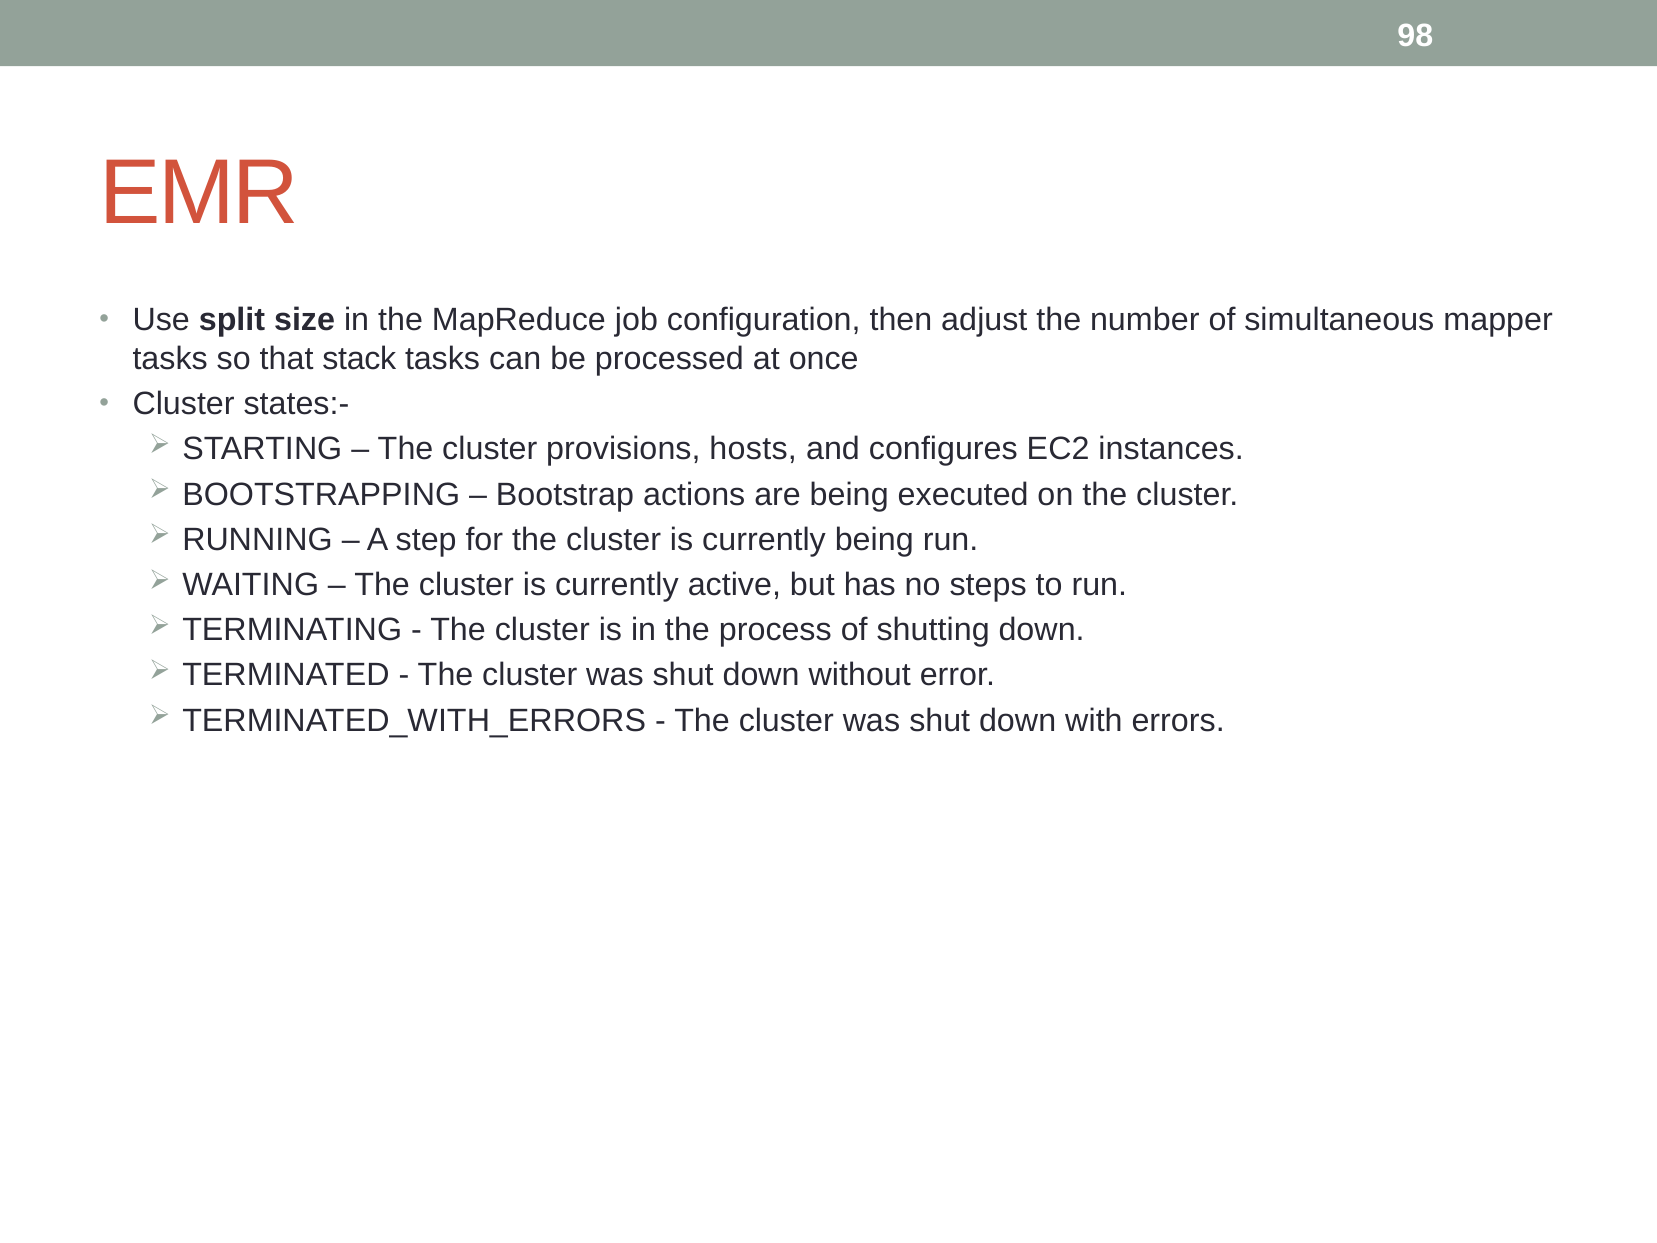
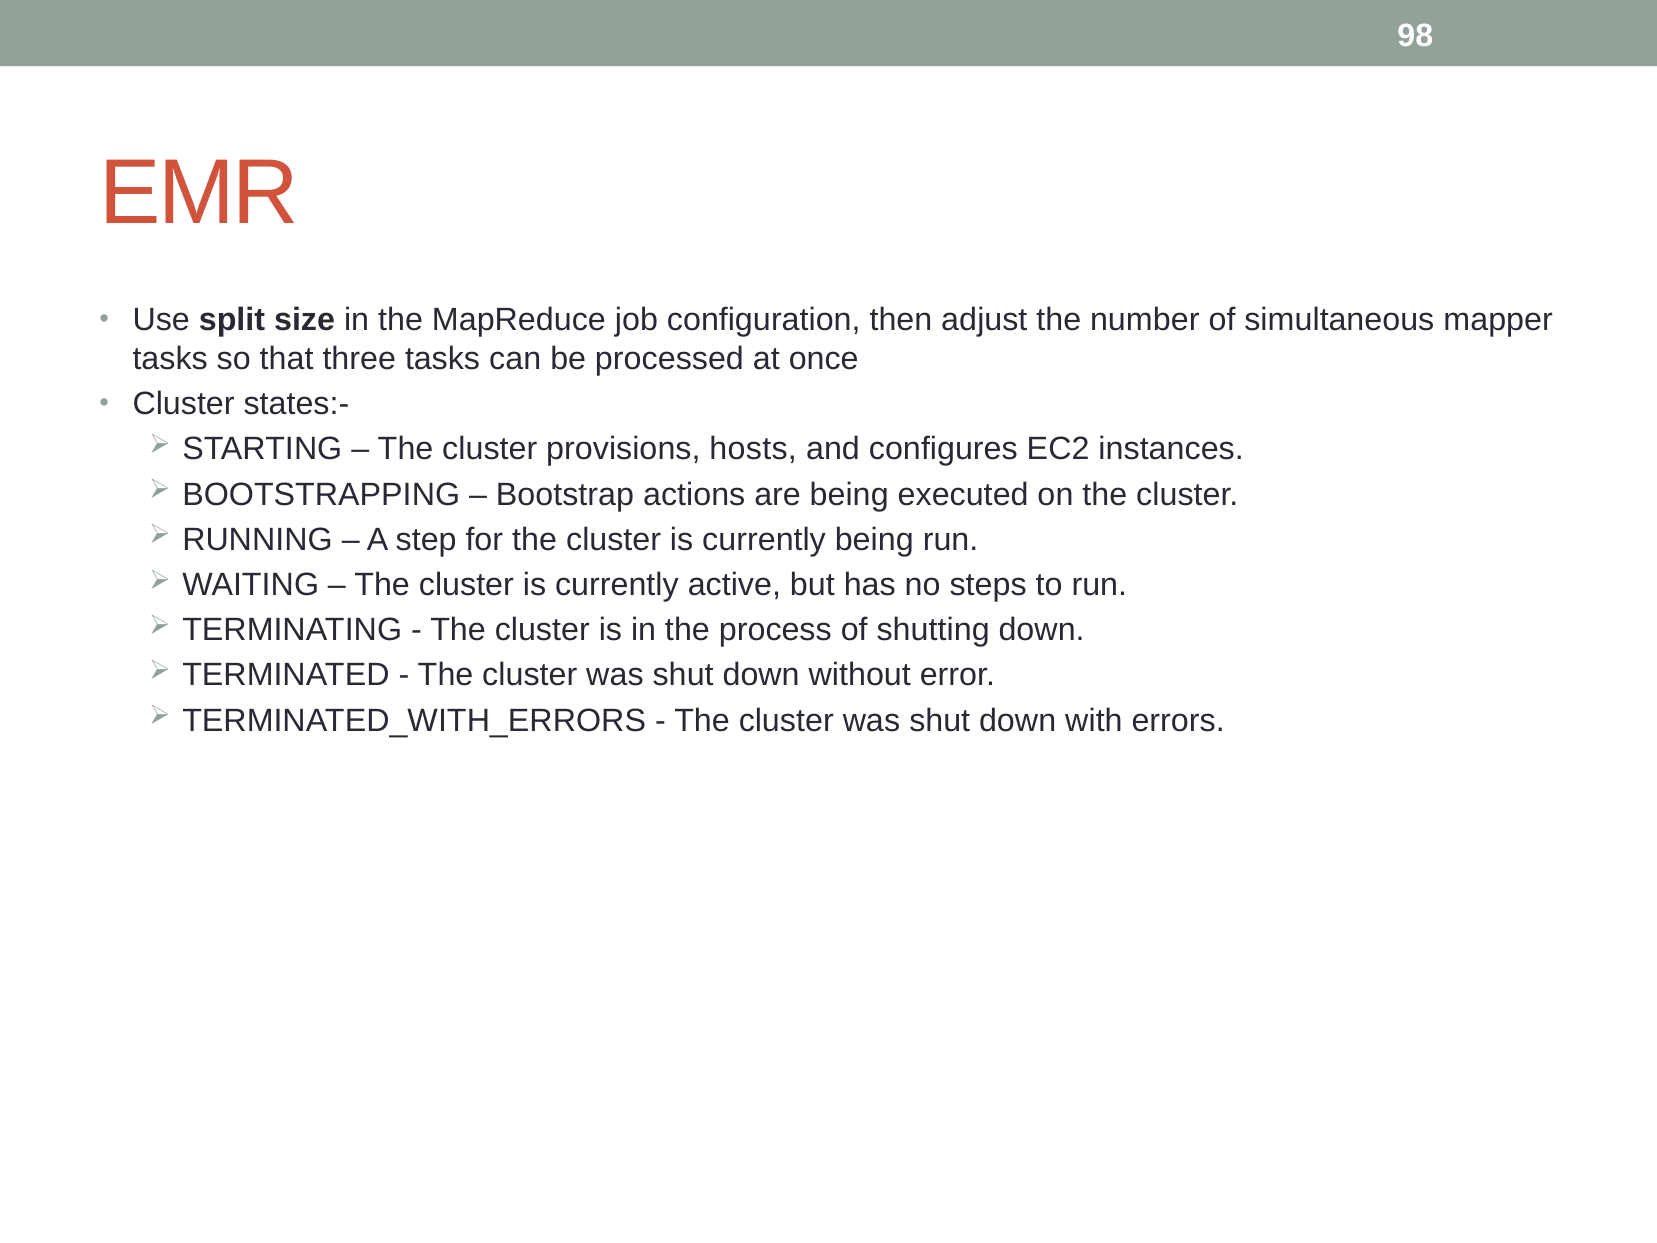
stack: stack -> three
